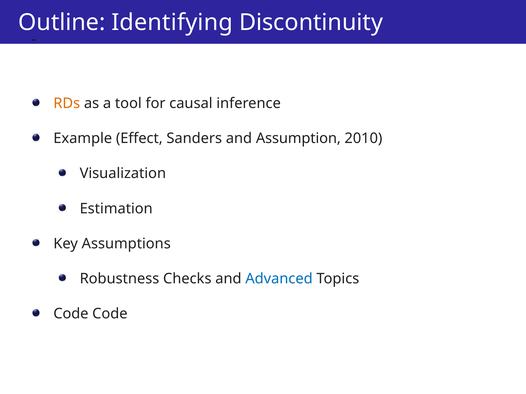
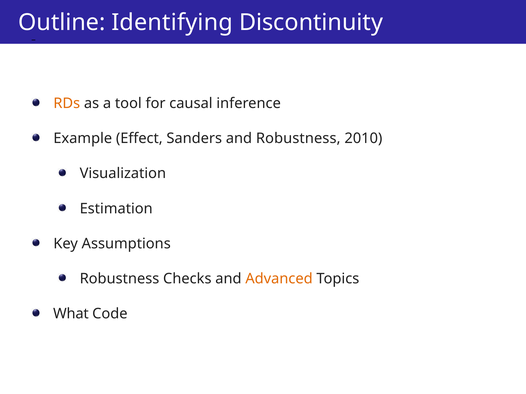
and Assumption: Assumption -> Robustness
Advanced colour: blue -> orange
Code at (71, 314): Code -> What
